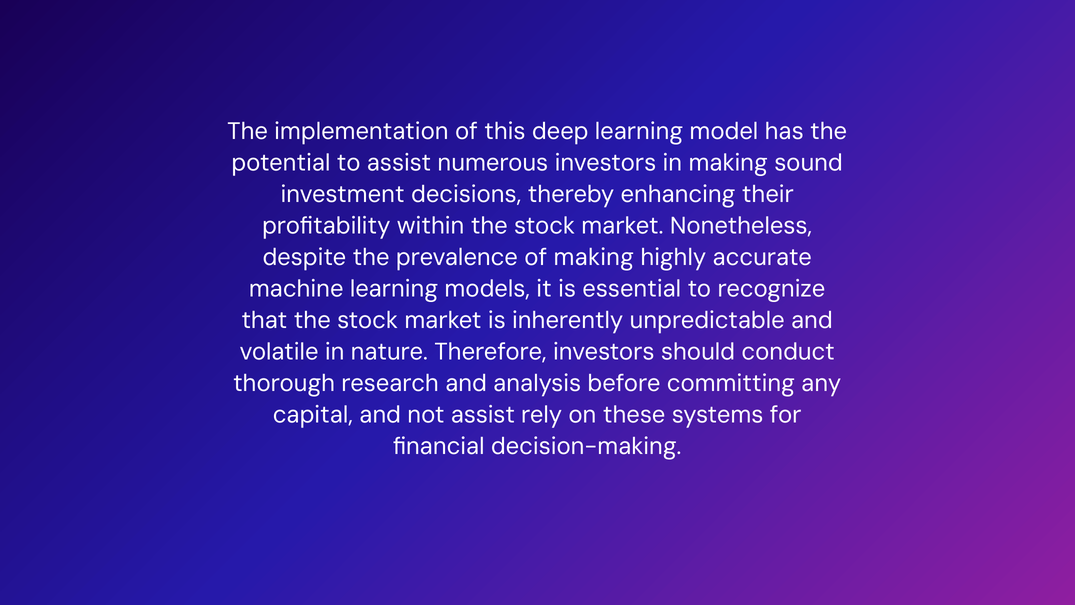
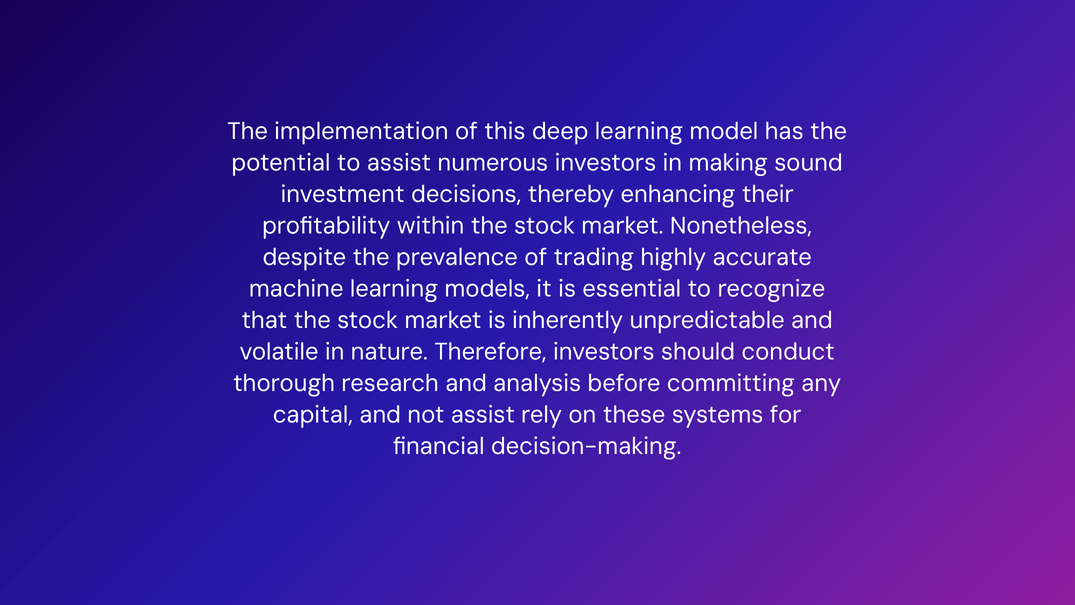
of making: making -> trading
